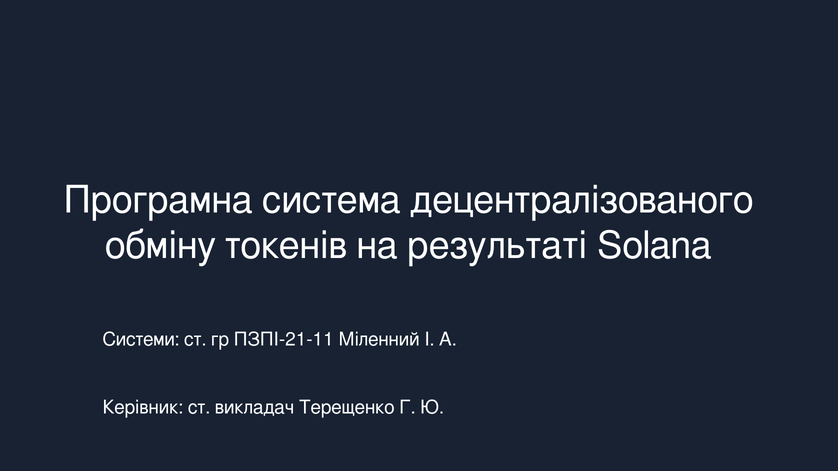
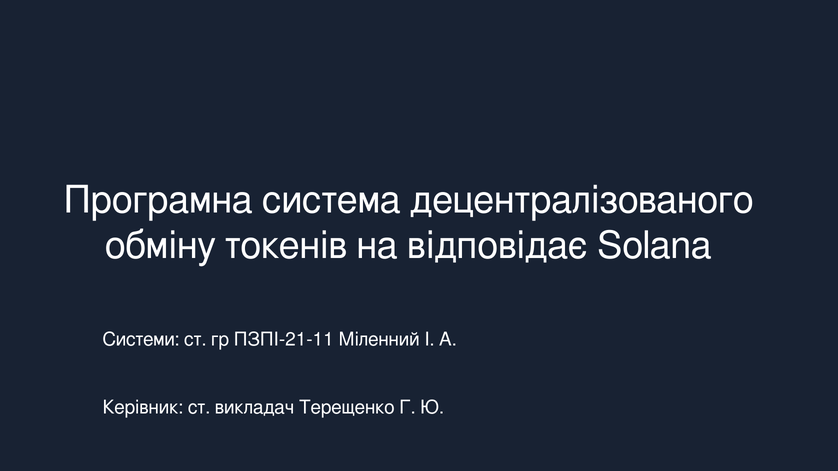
результаті: результаті -> відповідає
